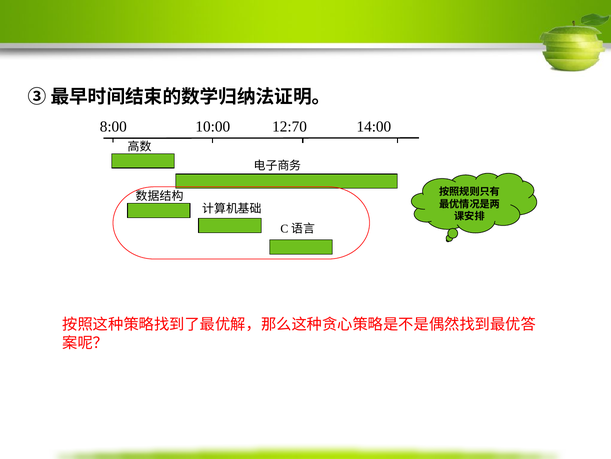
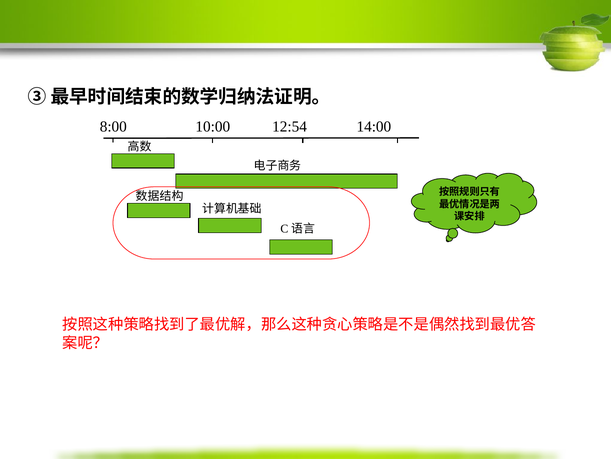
12:70: 12:70 -> 12:54
